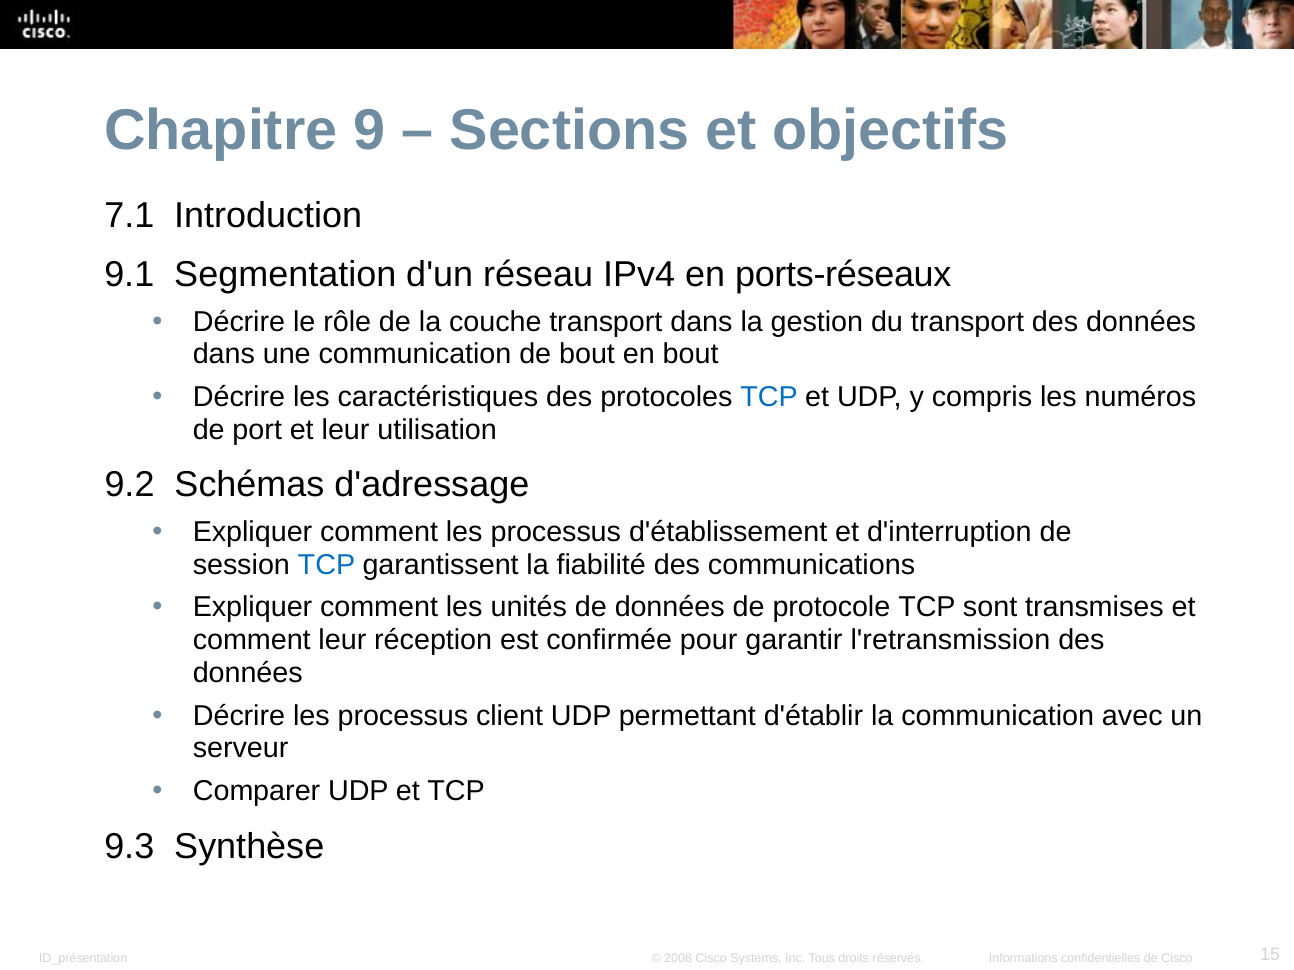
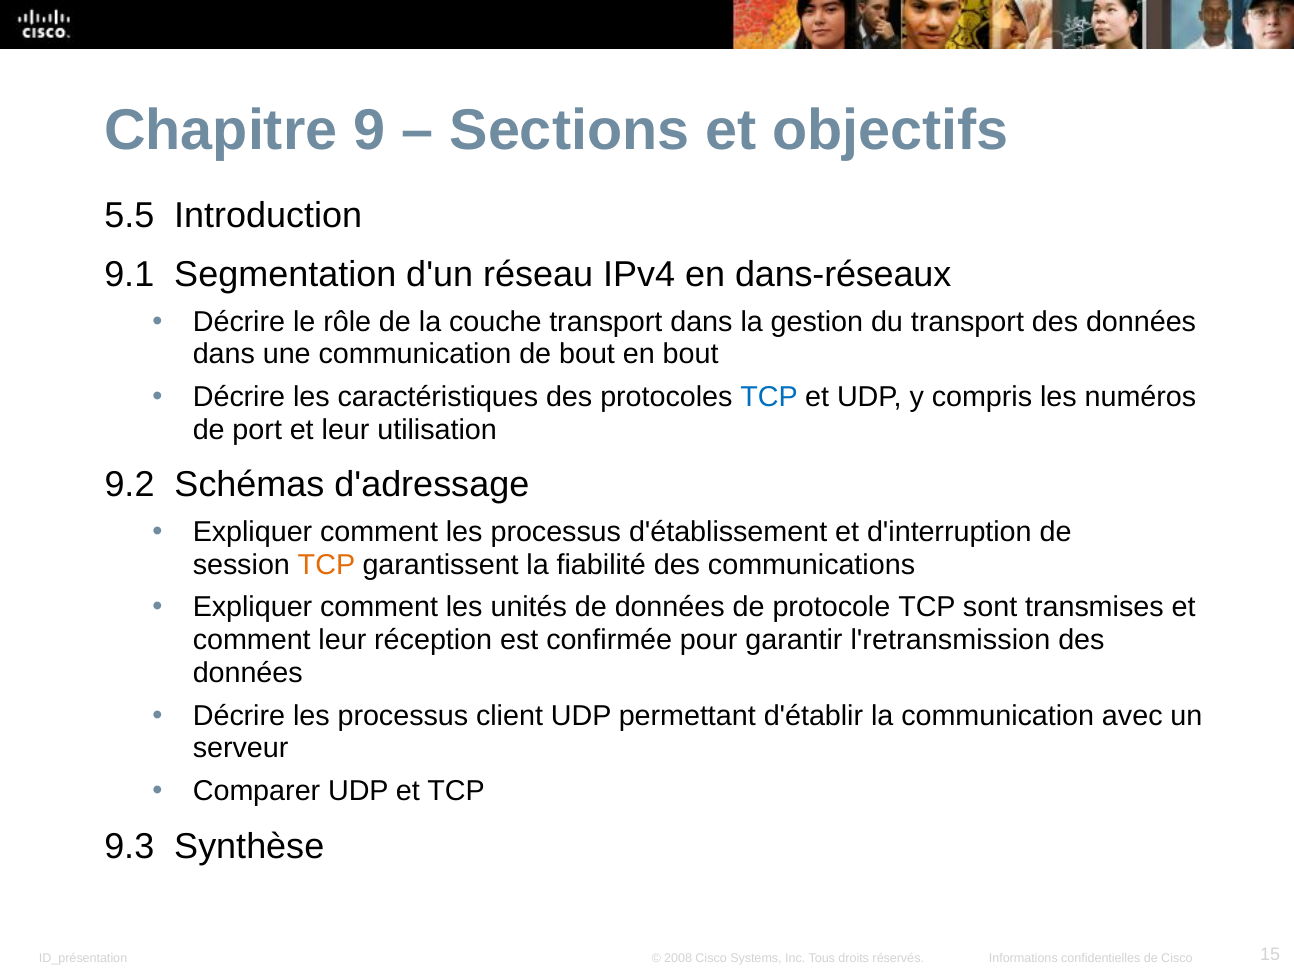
7.1: 7.1 -> 5.5
ports-réseaux: ports-réseaux -> dans-réseaux
TCP at (326, 565) colour: blue -> orange
